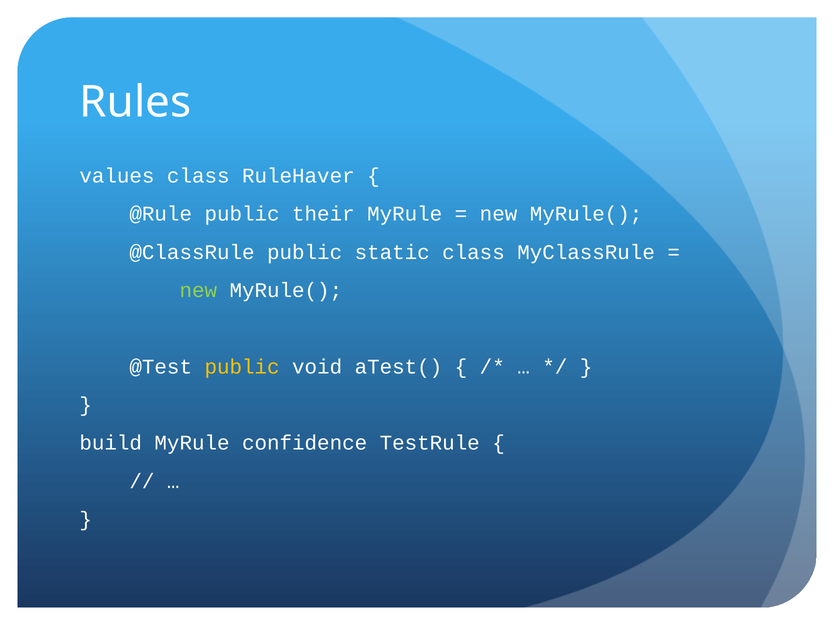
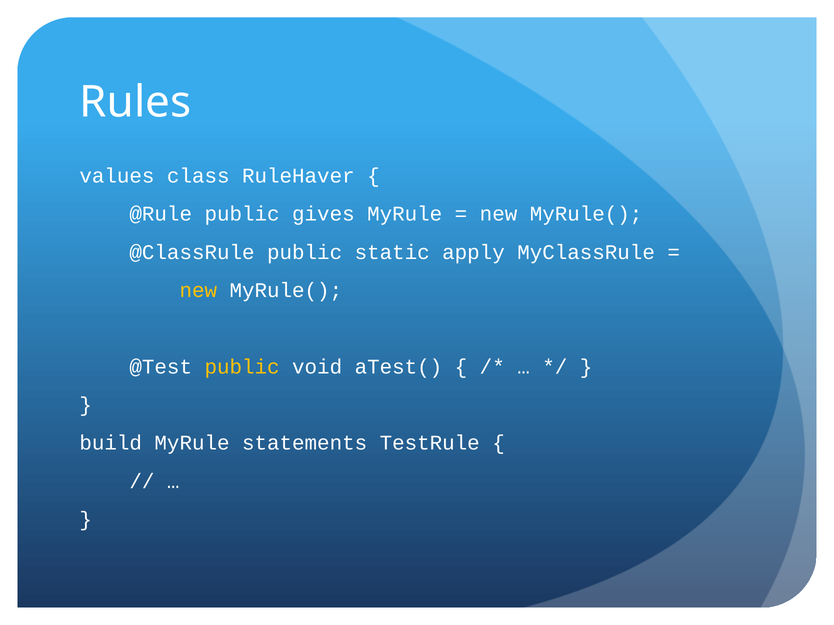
their: their -> gives
static class: class -> apply
new at (198, 291) colour: light green -> yellow
confidence: confidence -> statements
